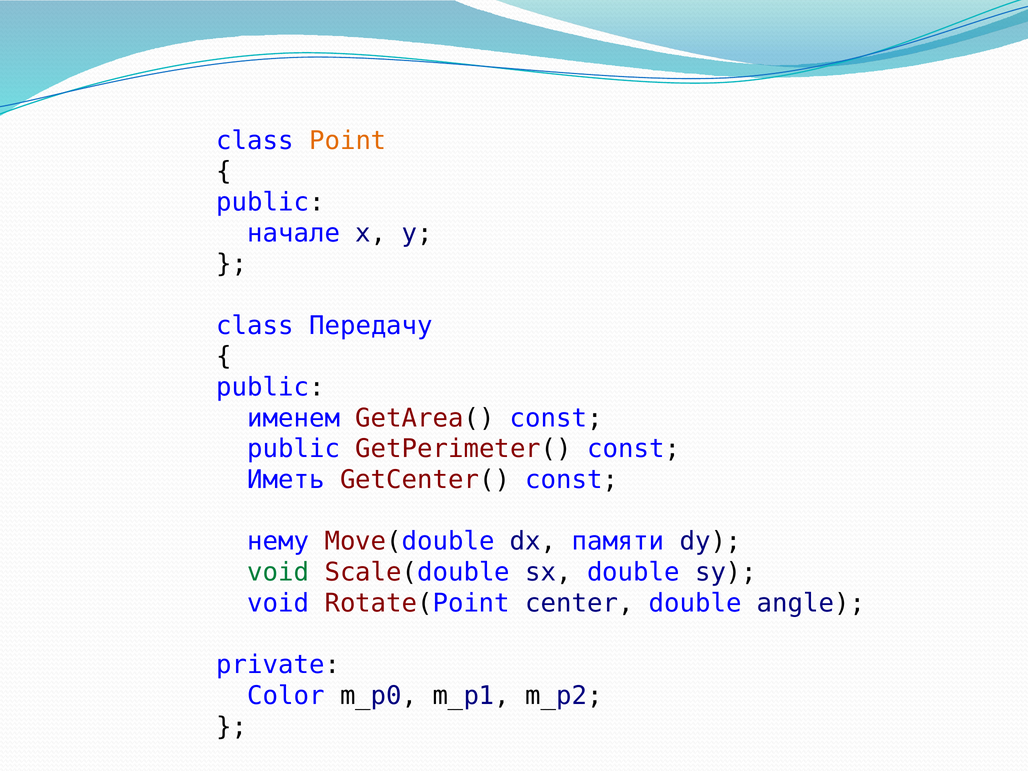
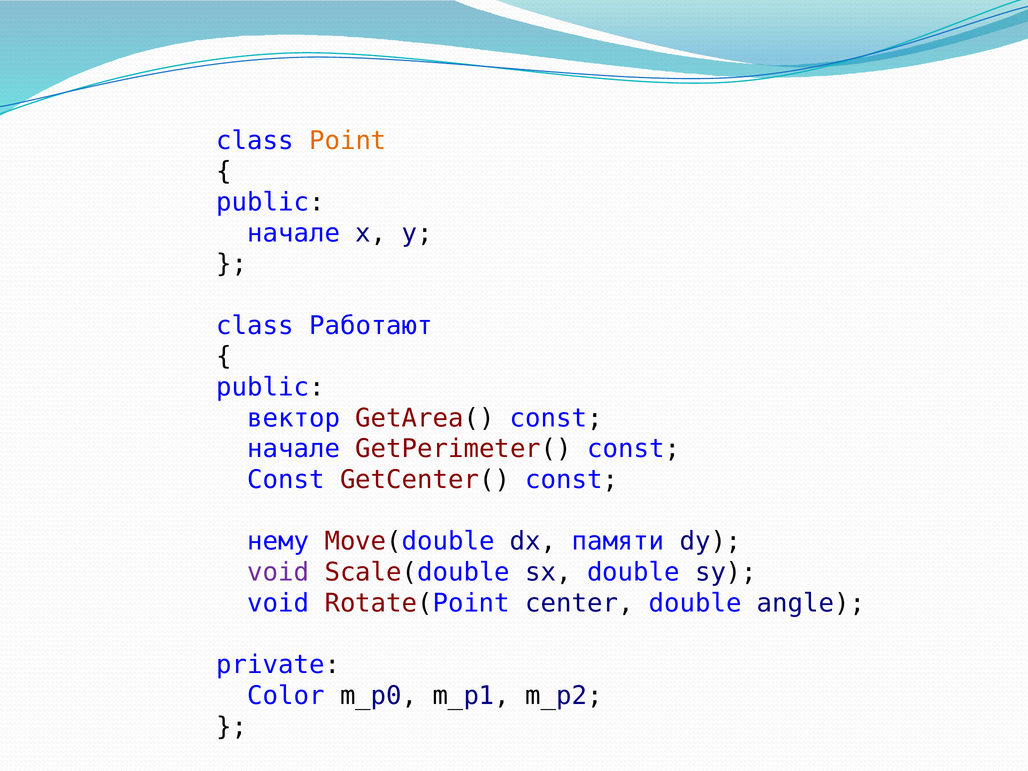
Передачу: Передачу -> Работают
именем: именем -> вектор
public at (294, 449): public -> начале
Иметь at (286, 480): Иметь -> Const
void at (278, 572) colour: green -> purple
